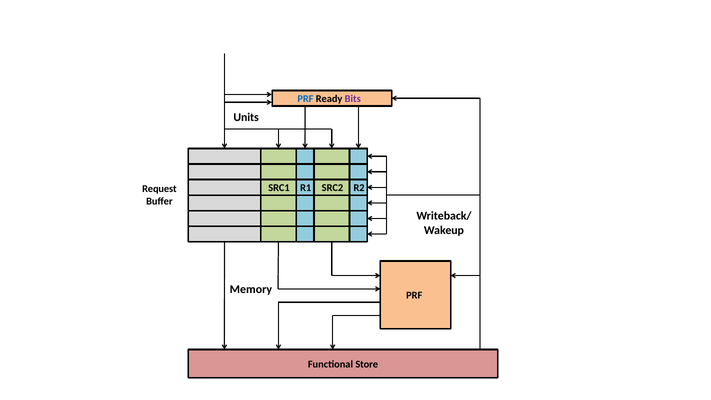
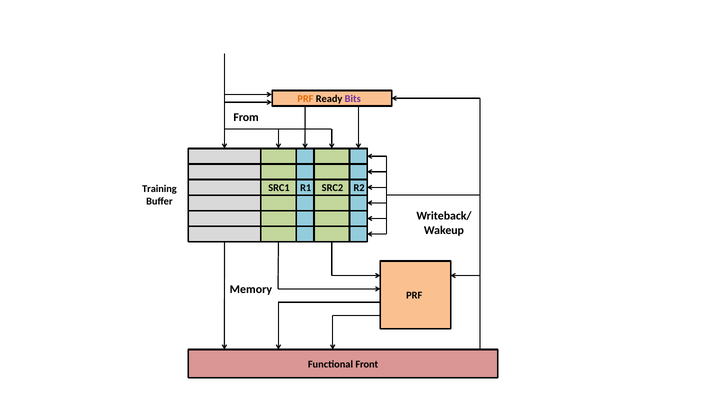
PRF at (305, 99) colour: blue -> orange
Units: Units -> From
Request: Request -> Training
Store: Store -> Front
